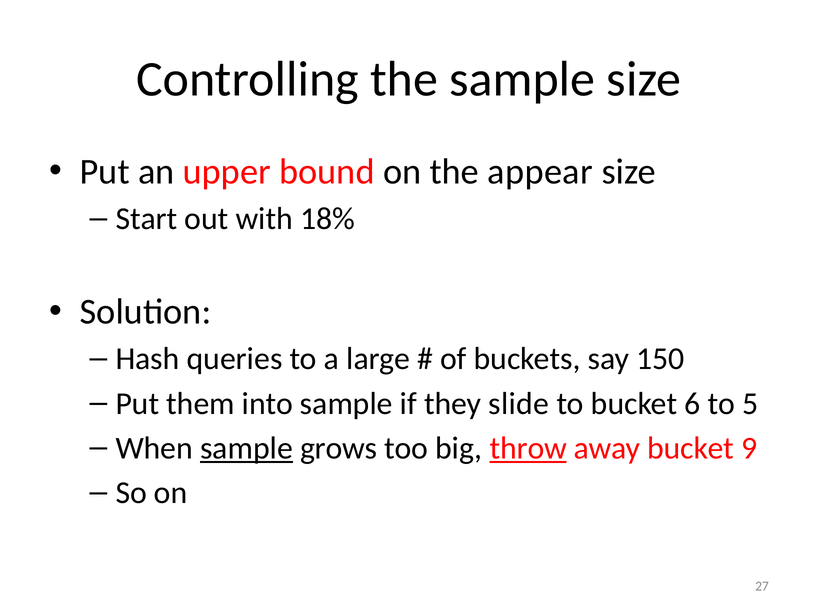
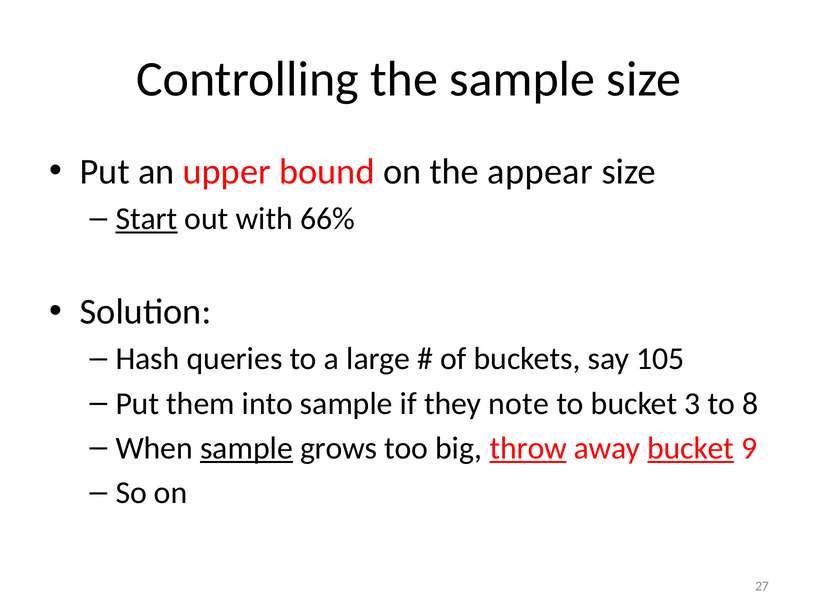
Start underline: none -> present
18%: 18% -> 66%
150: 150 -> 105
slide: slide -> note
6: 6 -> 3
5: 5 -> 8
bucket at (691, 448) underline: none -> present
